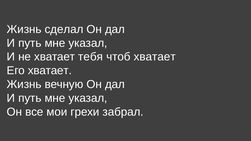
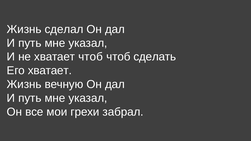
хватает тебя: тебя -> чтоб
чтоб хватает: хватает -> сделать
